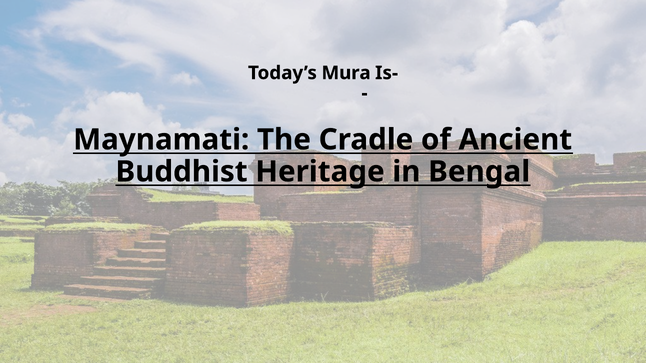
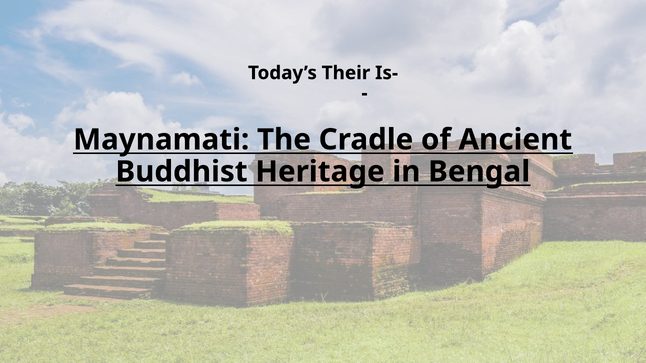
Mura: Mura -> Their
